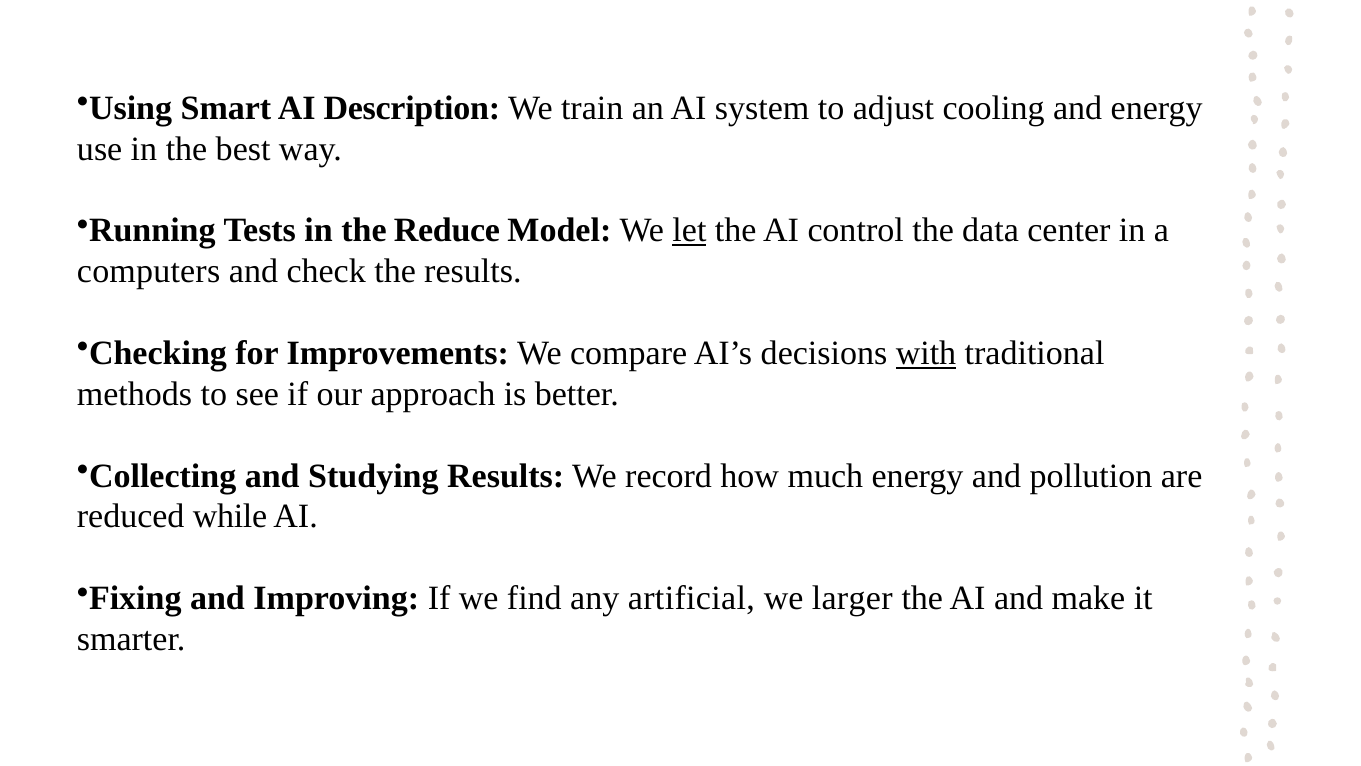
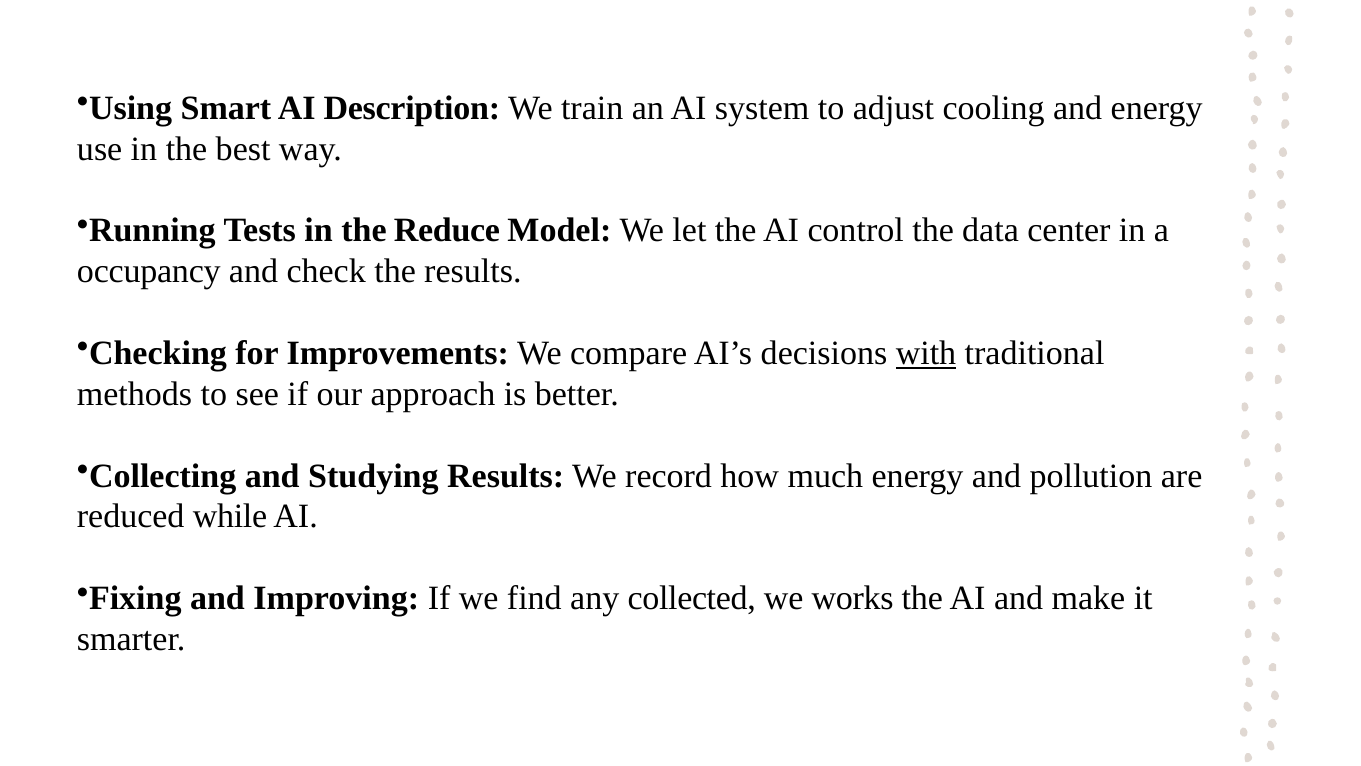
let underline: present -> none
computers: computers -> occupancy
artificial: artificial -> collected
larger: larger -> works
